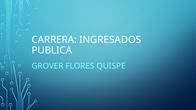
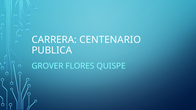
INGRESADOS: INGRESADOS -> CENTENARIO
